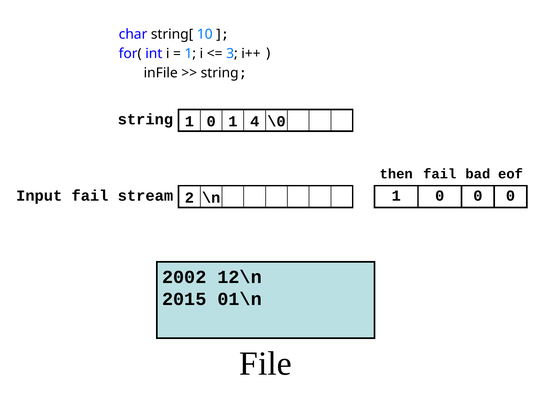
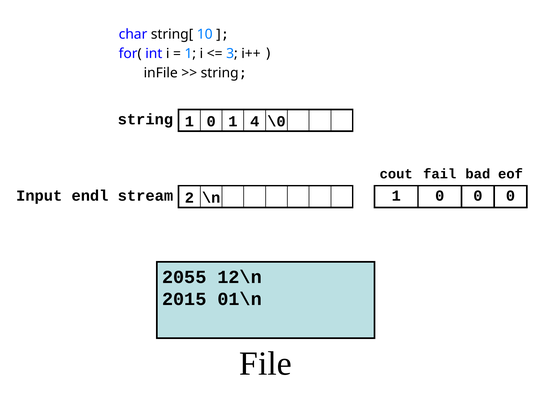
then: then -> cout
Input fail: fail -> endl
2002: 2002 -> 2055
